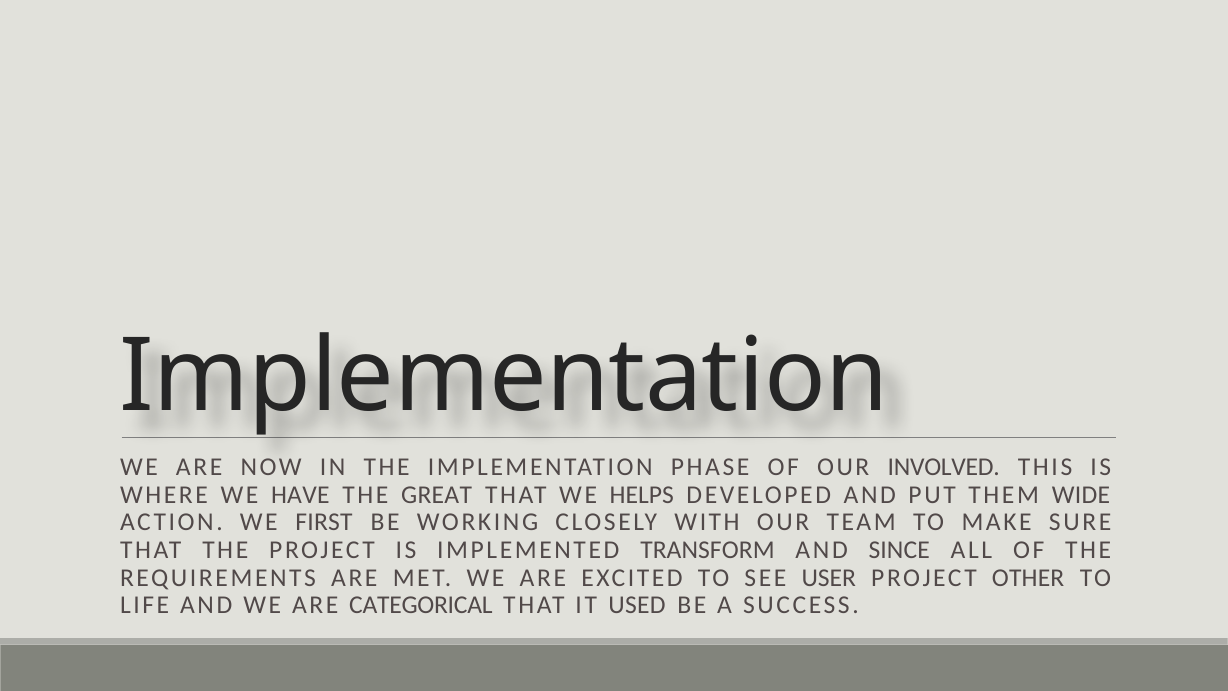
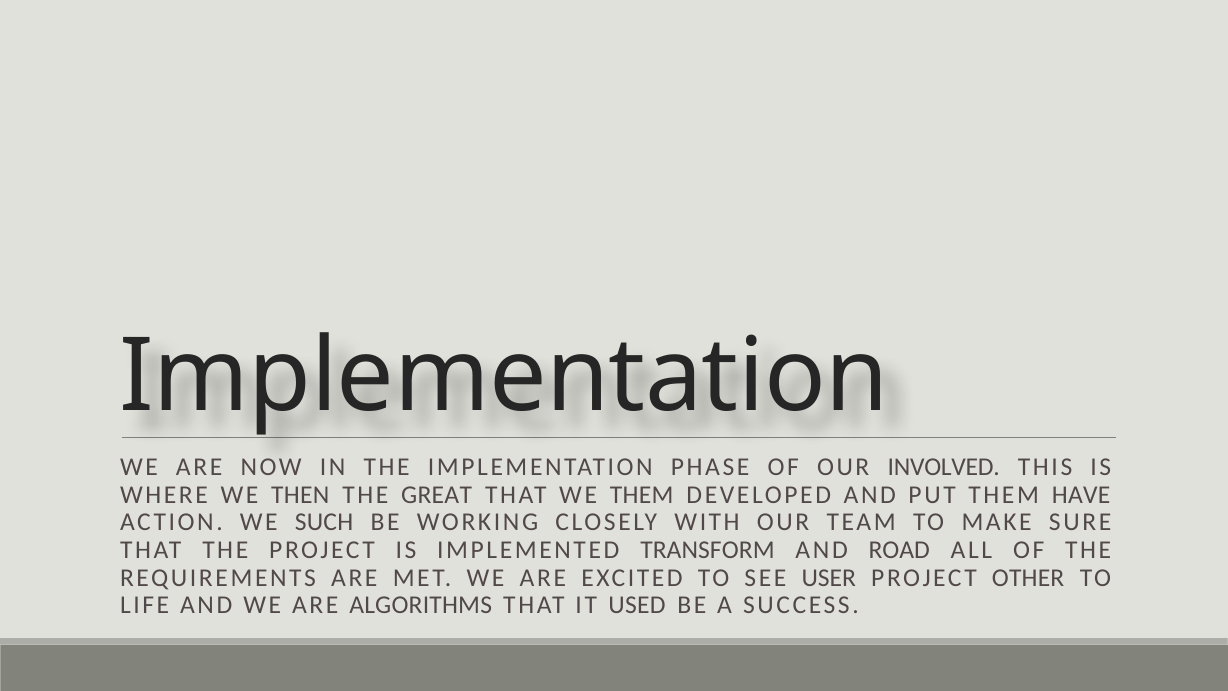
HAVE: HAVE -> THEN
WE HELPS: HELPS -> THEM
WIDE: WIDE -> HAVE
FIRST: FIRST -> SUCH
SINCE: SINCE -> ROAD
CATEGORICAL: CATEGORICAL -> ALGORITHMS
